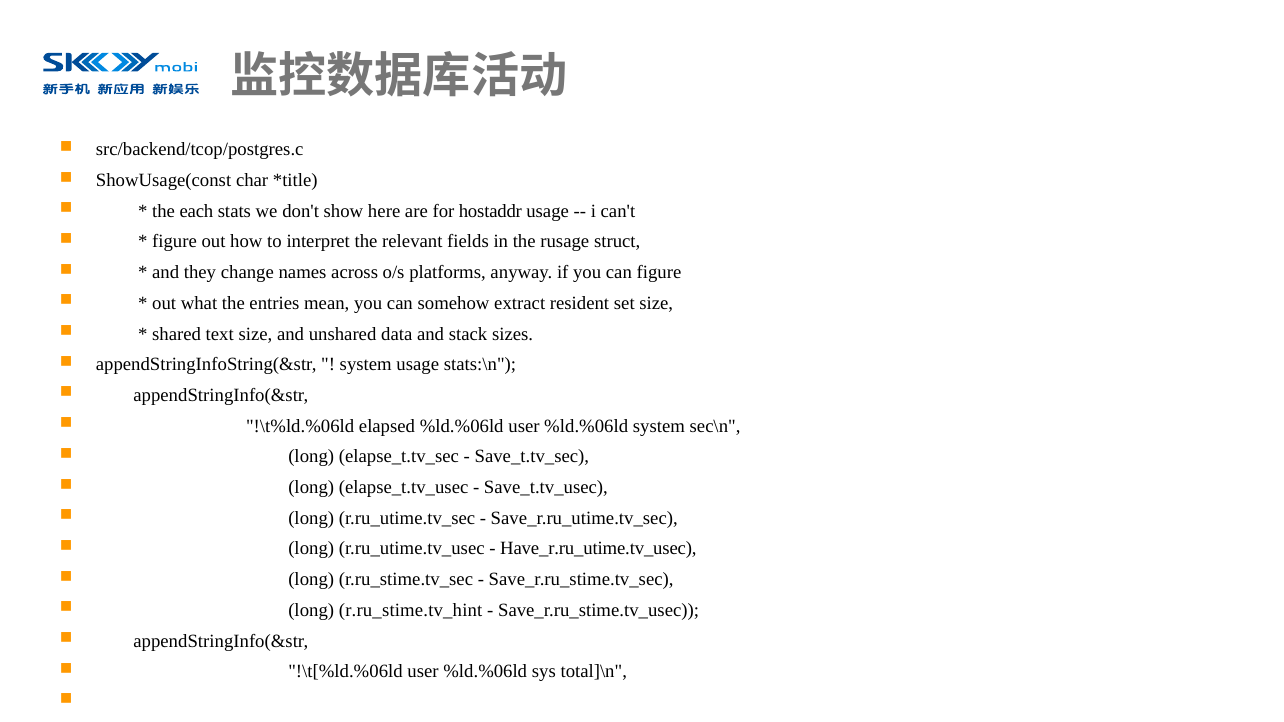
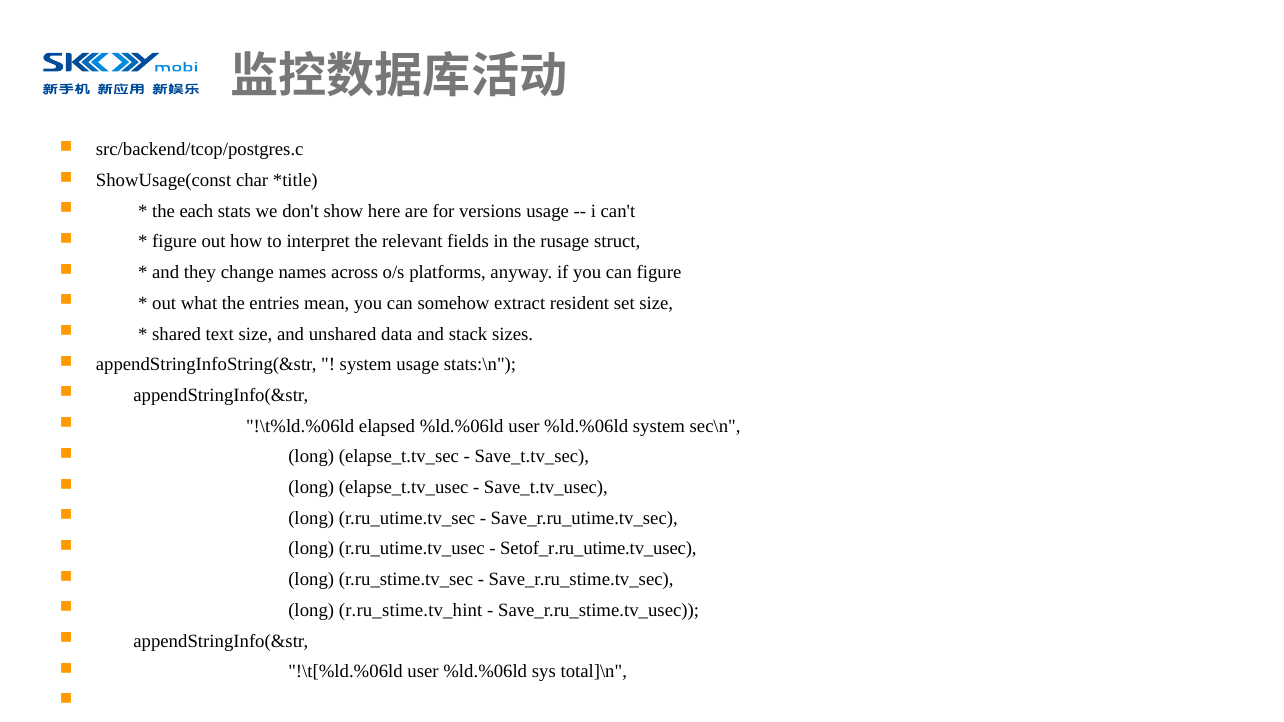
hostaddr: hostaddr -> versions
Have_r.ru_utime.tv_usec: Have_r.ru_utime.tv_usec -> Setof_r.ru_utime.tv_usec
